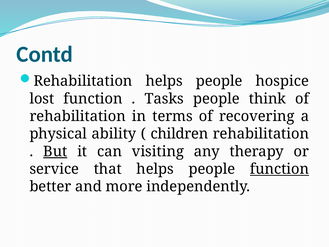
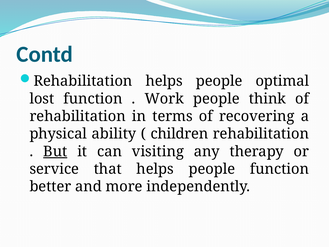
hospice: hospice -> optimal
Tasks: Tasks -> Work
function at (279, 169) underline: present -> none
